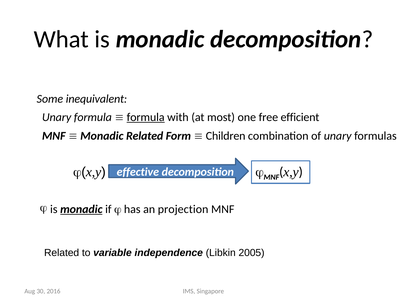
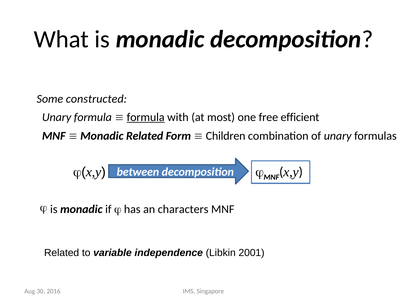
inequivalent: inequivalent -> constructed
effective: effective -> between
monadic at (81, 209) underline: present -> none
projection: projection -> characters
2005: 2005 -> 2001
